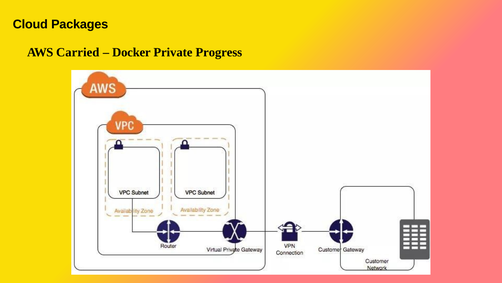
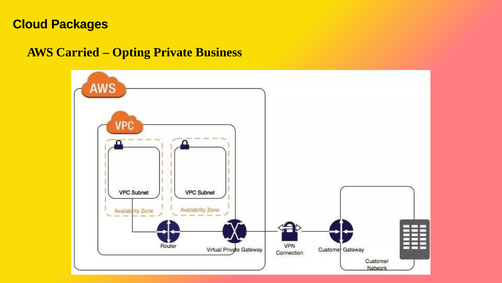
Docker: Docker -> Opting
Progress: Progress -> Business
